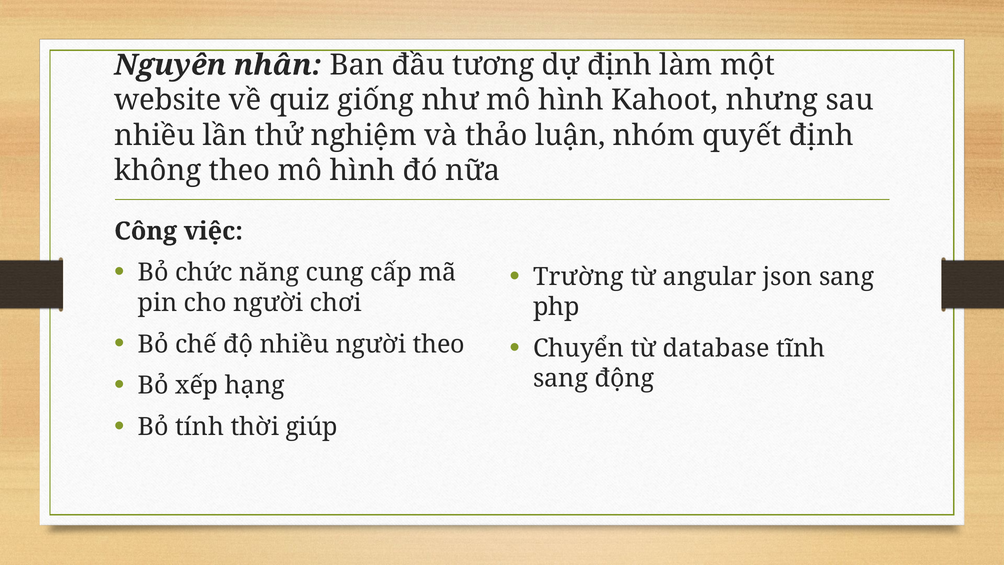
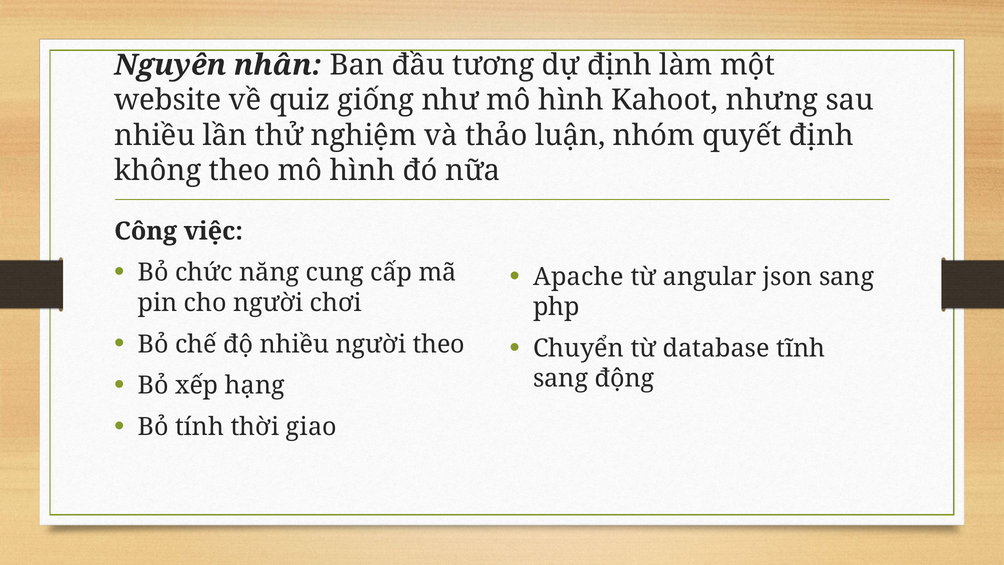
Trường: Trường -> Apache
giúp: giúp -> giao
